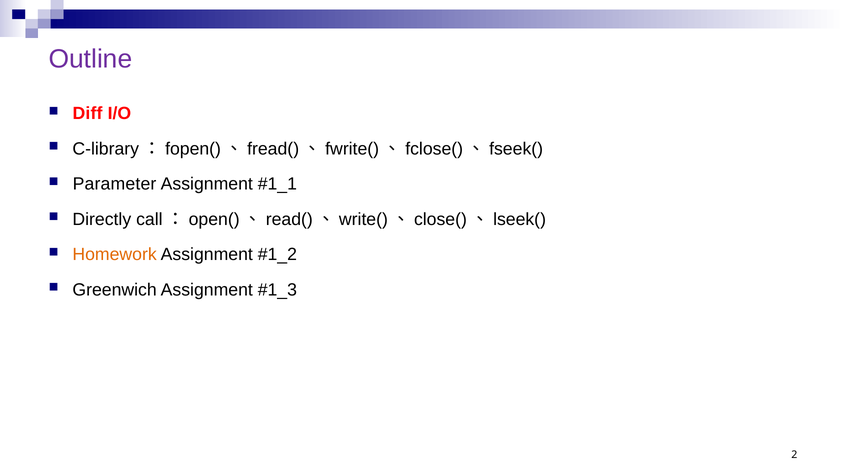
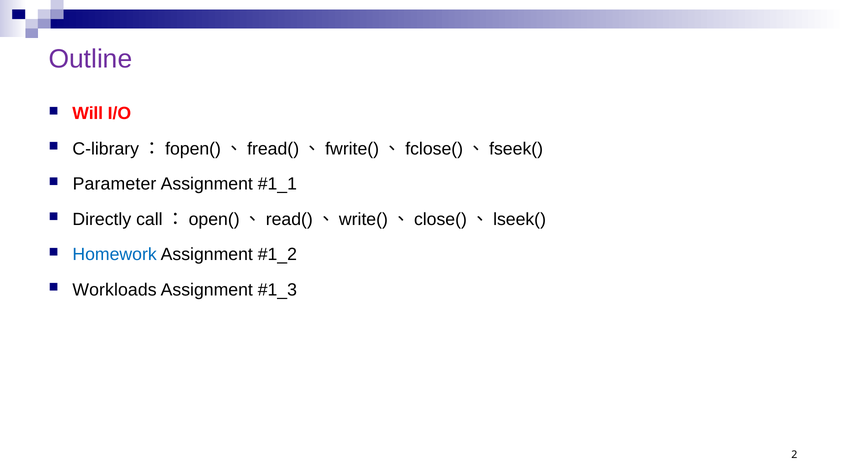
Diff: Diff -> Will
Homework colour: orange -> blue
Greenwich: Greenwich -> Workloads
